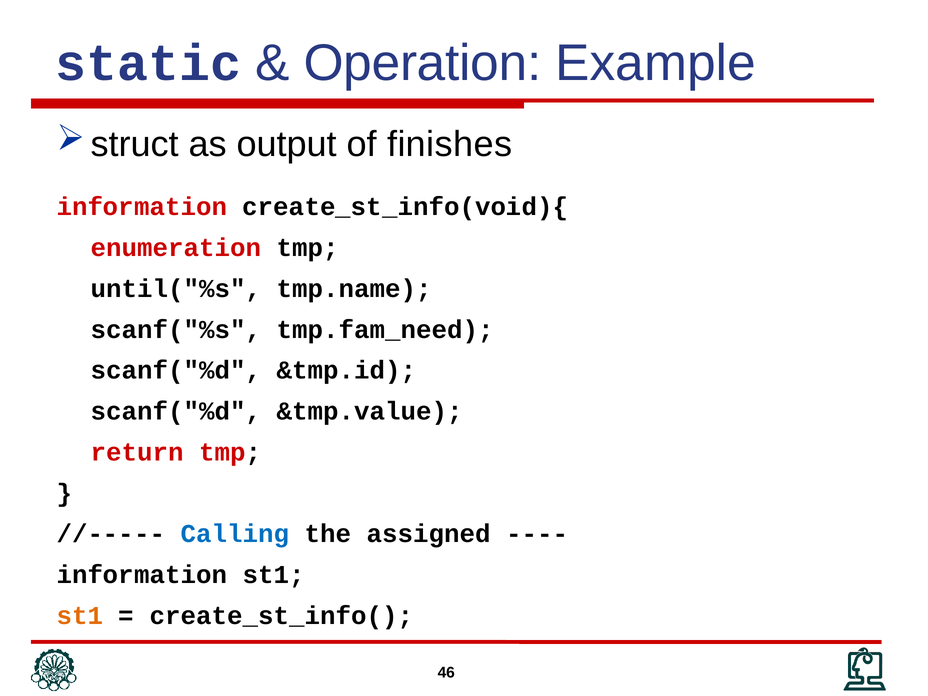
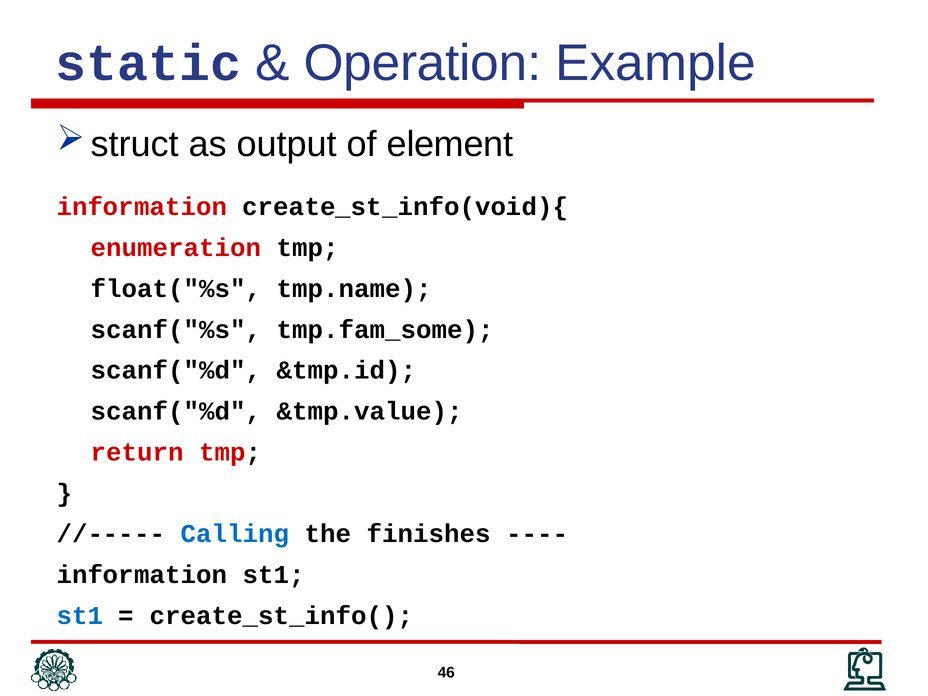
finishes: finishes -> element
until("%s: until("%s -> float("%s
tmp.fam_need: tmp.fam_need -> tmp.fam_some
assigned: assigned -> finishes
st1 at (80, 616) colour: orange -> blue
